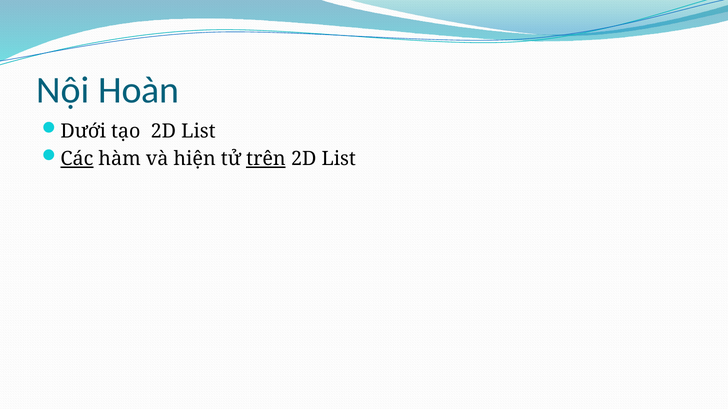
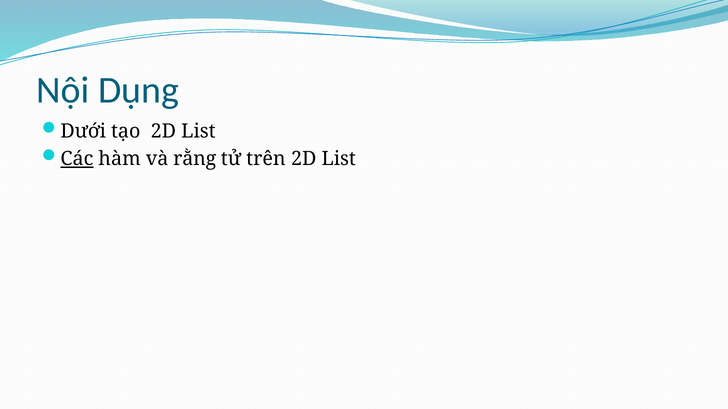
Hoàn: Hoàn -> Dụng
hiện: hiện -> rằng
trên underline: present -> none
